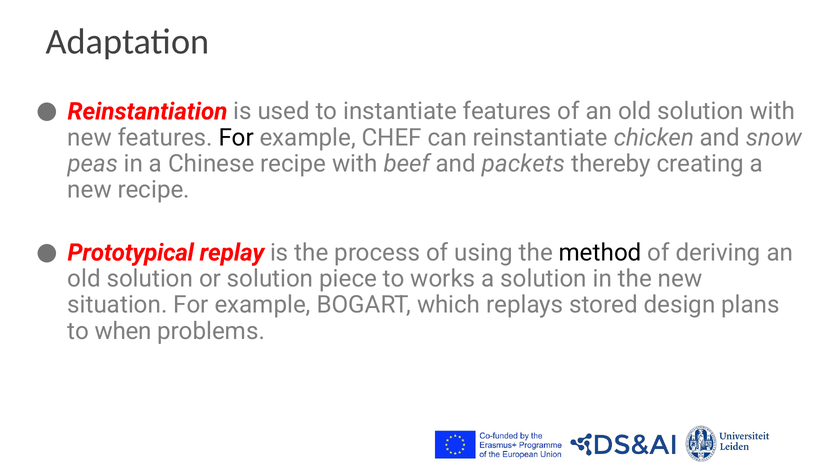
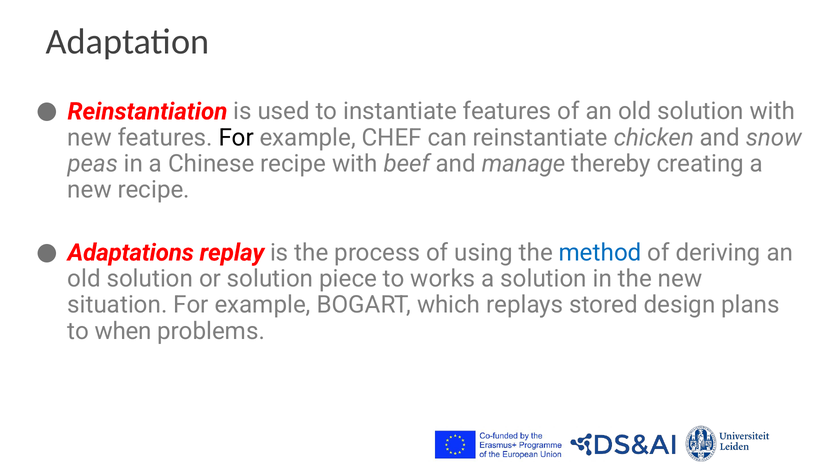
packets: packets -> manage
Prototypical: Prototypical -> Adaptations
method colour: black -> blue
